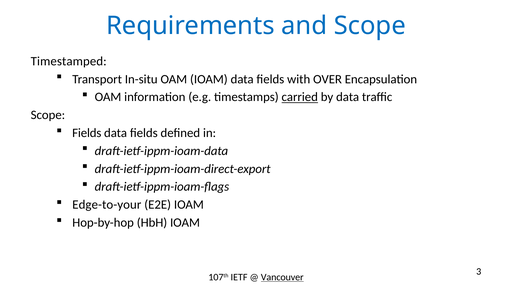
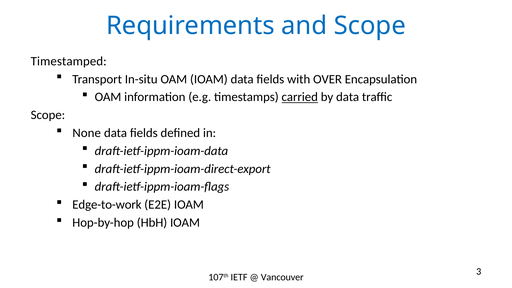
Fields at (87, 133): Fields -> None
Edge-to-your: Edge-to-your -> Edge-to-work
Vancouver underline: present -> none
